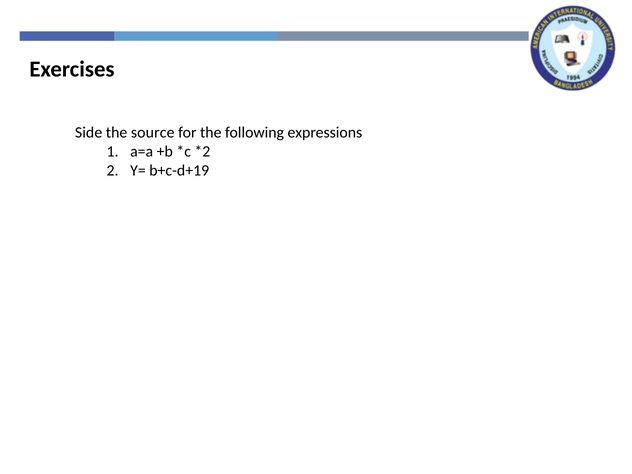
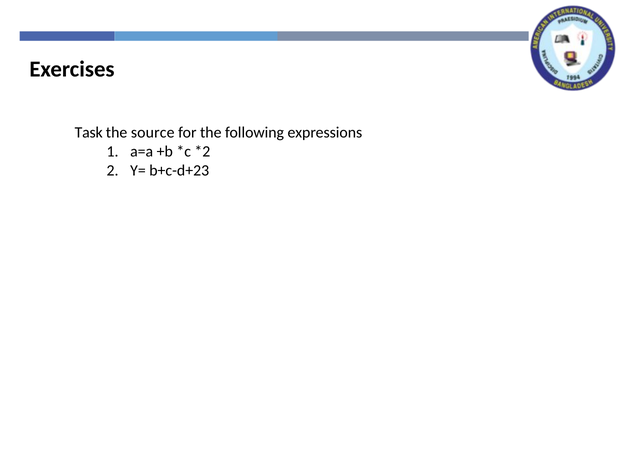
Side: Side -> Task
b+c-d+19: b+c-d+19 -> b+c-d+23
